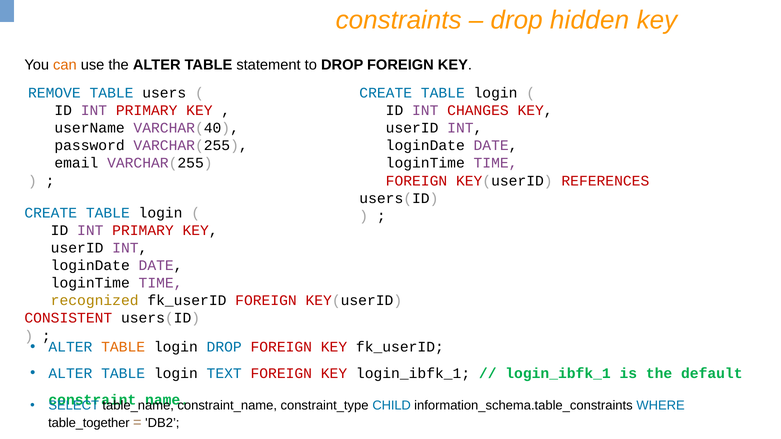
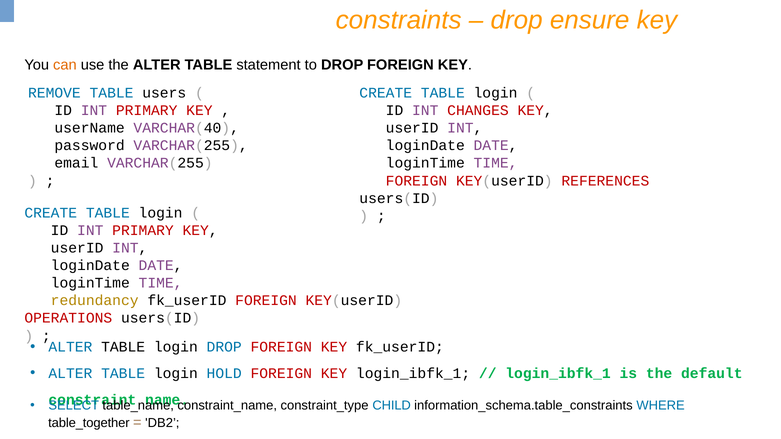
hidden: hidden -> ensure
recognized: recognized -> redundancy
CONSISTENT: CONSISTENT -> OPERATIONS
TABLE at (123, 347) colour: orange -> black
TEXT: TEXT -> HOLD
